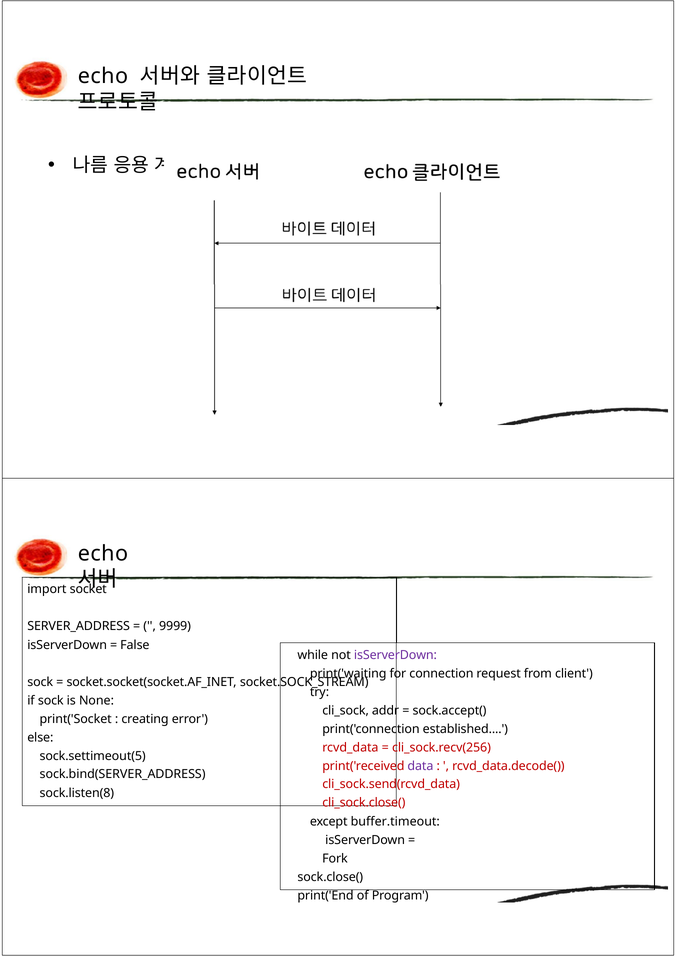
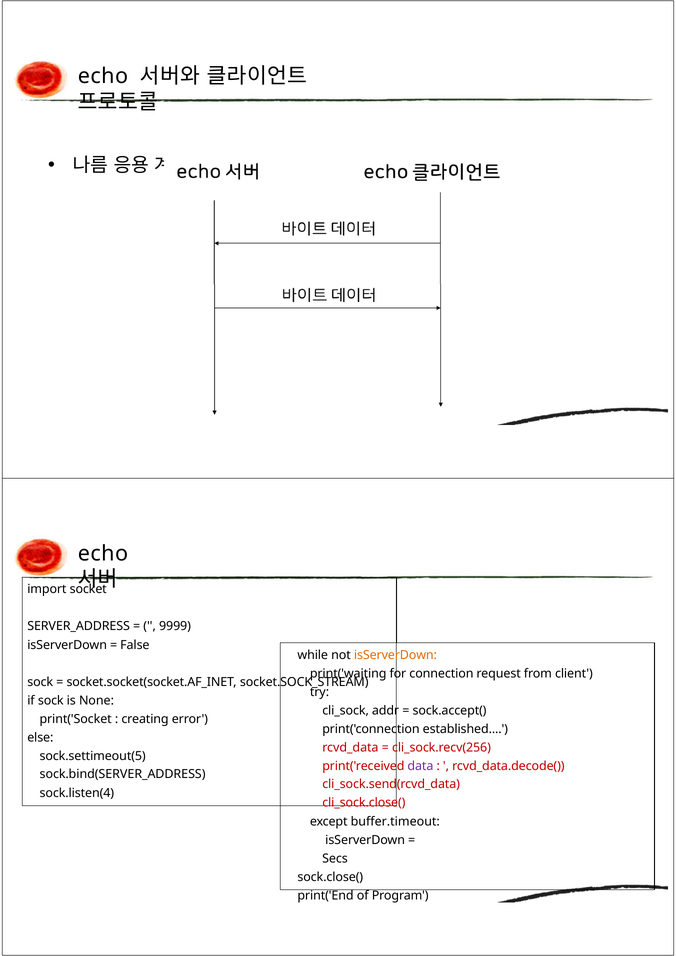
isServerDown at (395, 655) colour: purple -> orange
sock.listen(8: sock.listen(8 -> sock.listen(4
Fork: Fork -> Secs
